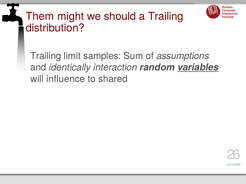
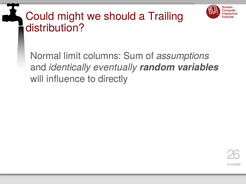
Them: Them -> Could
Trailing at (46, 56): Trailing -> Normal
samples: samples -> columns
interaction: interaction -> eventually
variables underline: present -> none
shared: shared -> directly
